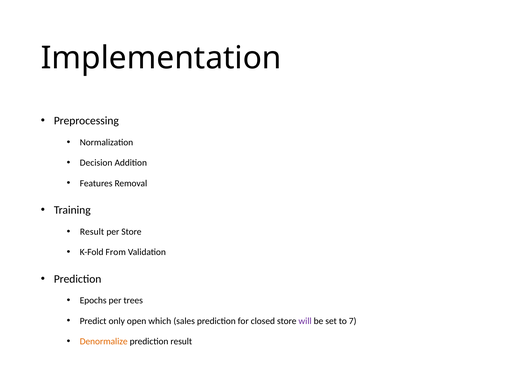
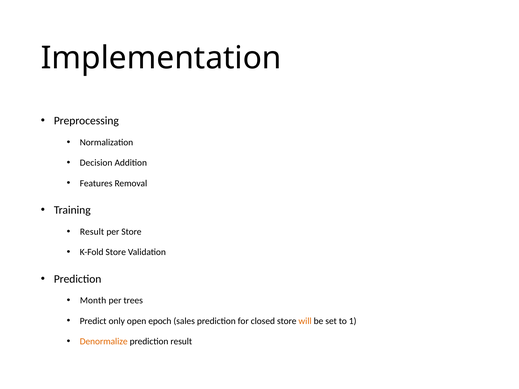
K-Fold From: From -> Store
Epochs: Epochs -> Month
which: which -> epoch
will colour: purple -> orange
7: 7 -> 1
